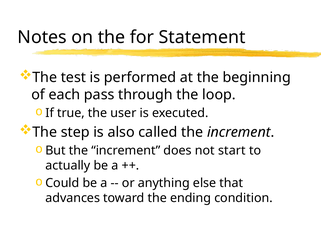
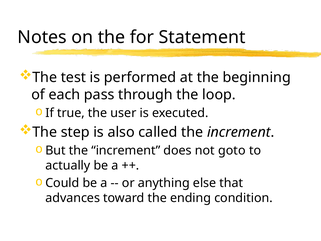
start: start -> goto
